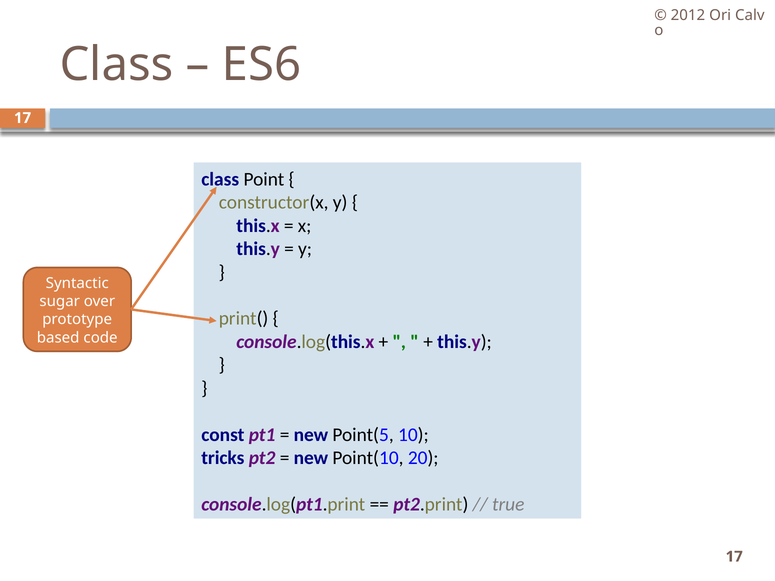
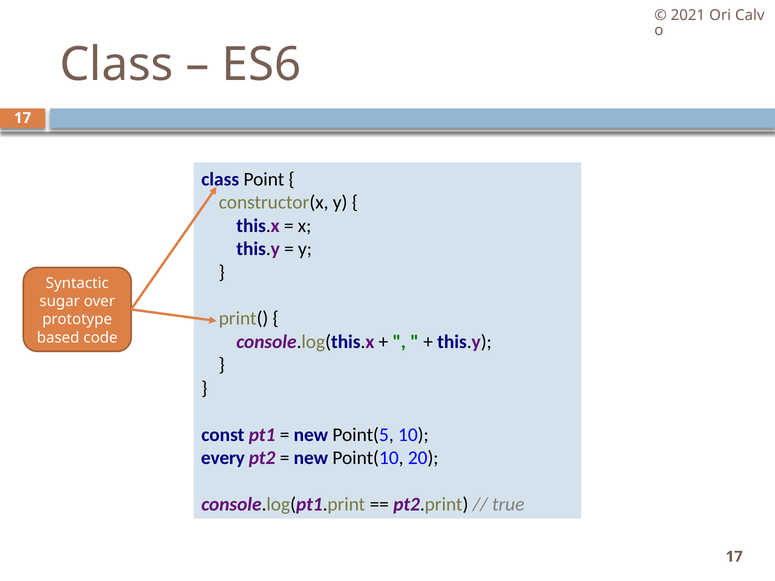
2012: 2012 -> 2021
tricks: tricks -> every
